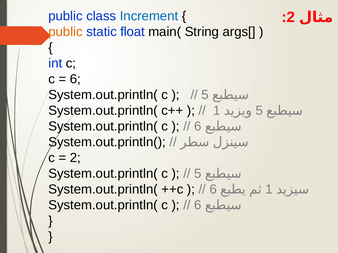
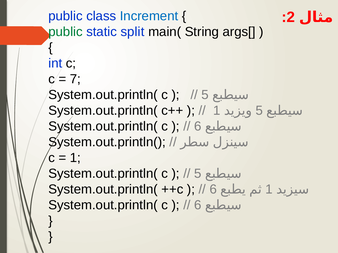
public at (66, 32) colour: orange -> green
float: float -> split
6 at (75, 79): 6 -> 7
2 at (75, 158): 2 -> 1
